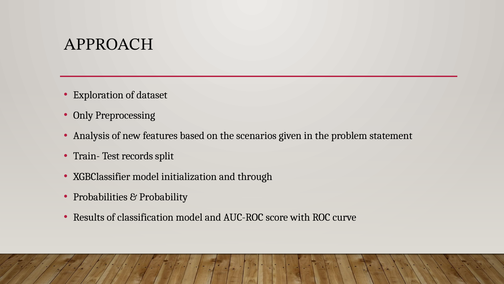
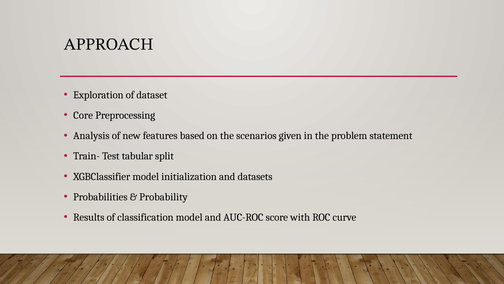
Only: Only -> Core
records: records -> tabular
through: through -> datasets
